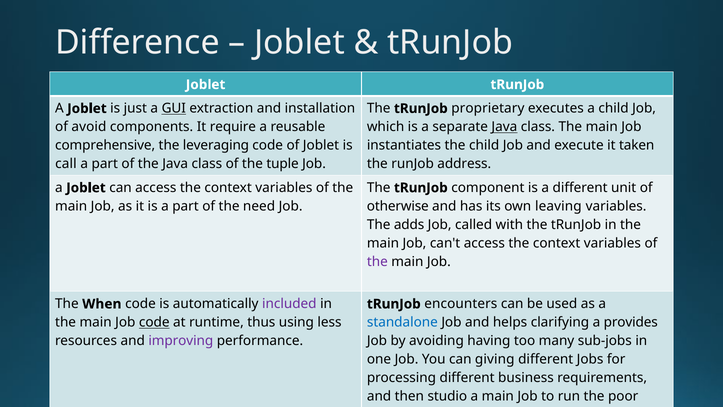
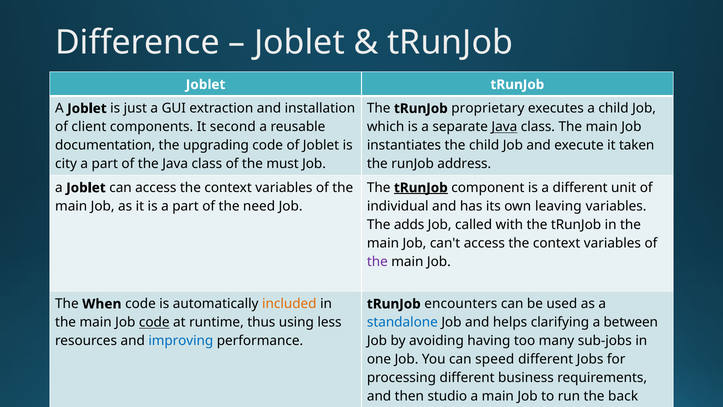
GUI underline: present -> none
avoid: avoid -> client
require: require -> second
comprehensive: comprehensive -> documentation
leveraging: leveraging -> upgrading
call: call -> city
tuple: tuple -> must
tRunJob at (421, 188) underline: none -> present
otherwise: otherwise -> individual
included colour: purple -> orange
provides: provides -> between
improving colour: purple -> blue
giving: giving -> speed
poor: poor -> back
